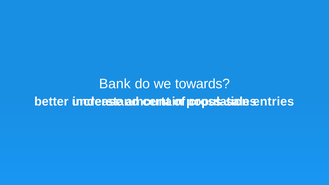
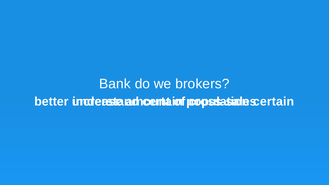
towards: towards -> brokers
entries at (273, 102): entries -> certain
